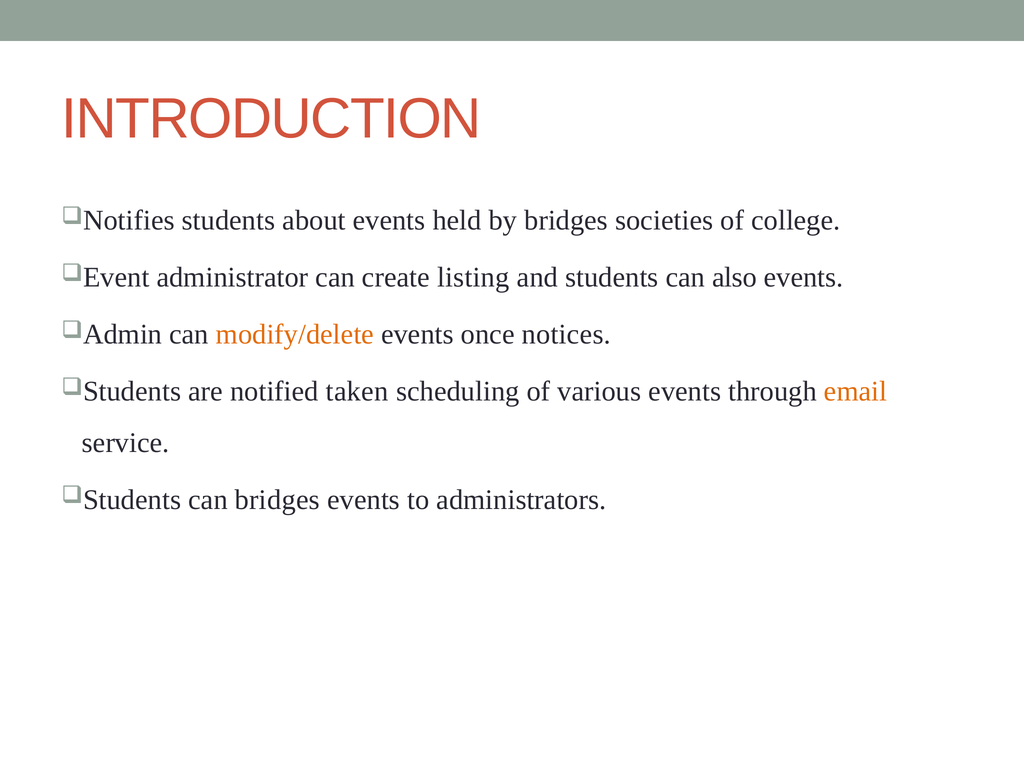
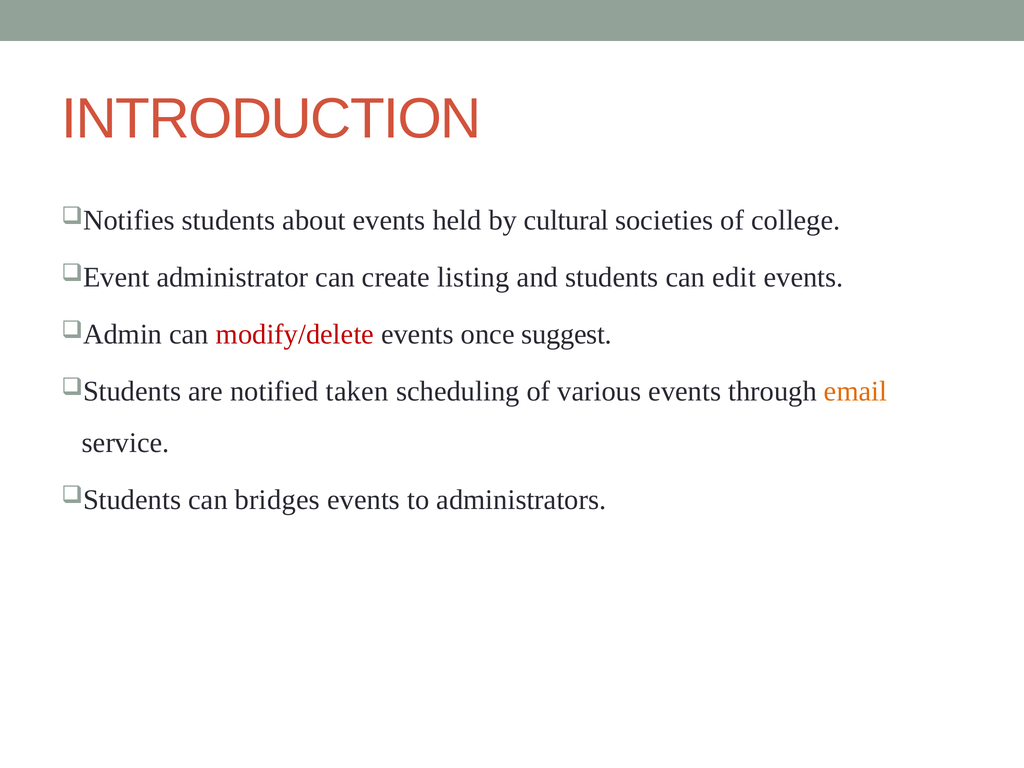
by bridges: bridges -> cultural
also: also -> edit
modify/delete colour: orange -> red
notices: notices -> suggest
